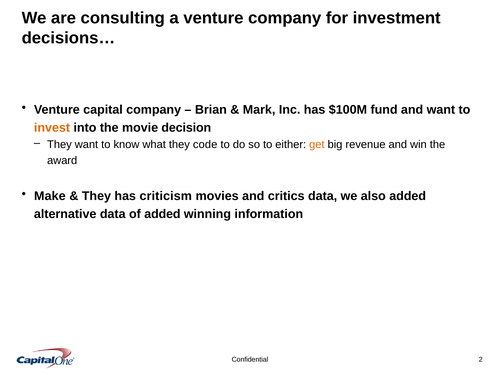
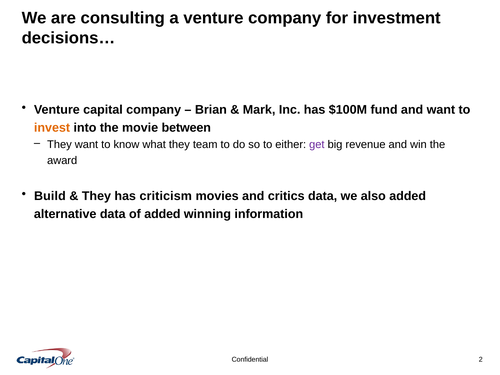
decision: decision -> between
code: code -> team
get colour: orange -> purple
Make: Make -> Build
